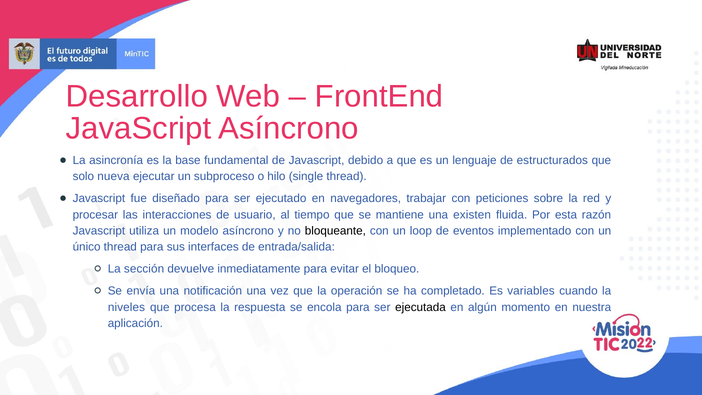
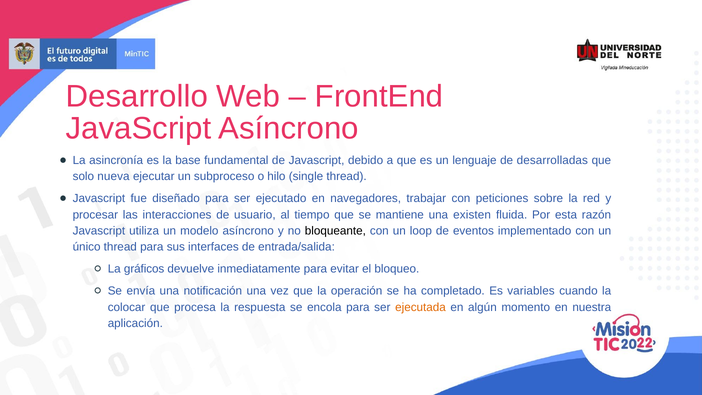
estructurados: estructurados -> desarrolladas
sección: sección -> gráficos
niveles: niveles -> colocar
ejecutada colour: black -> orange
